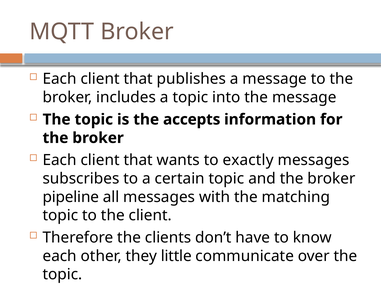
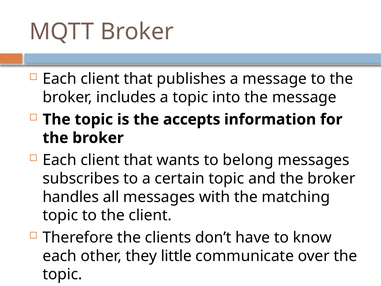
exactly: exactly -> belong
pipeline: pipeline -> handles
